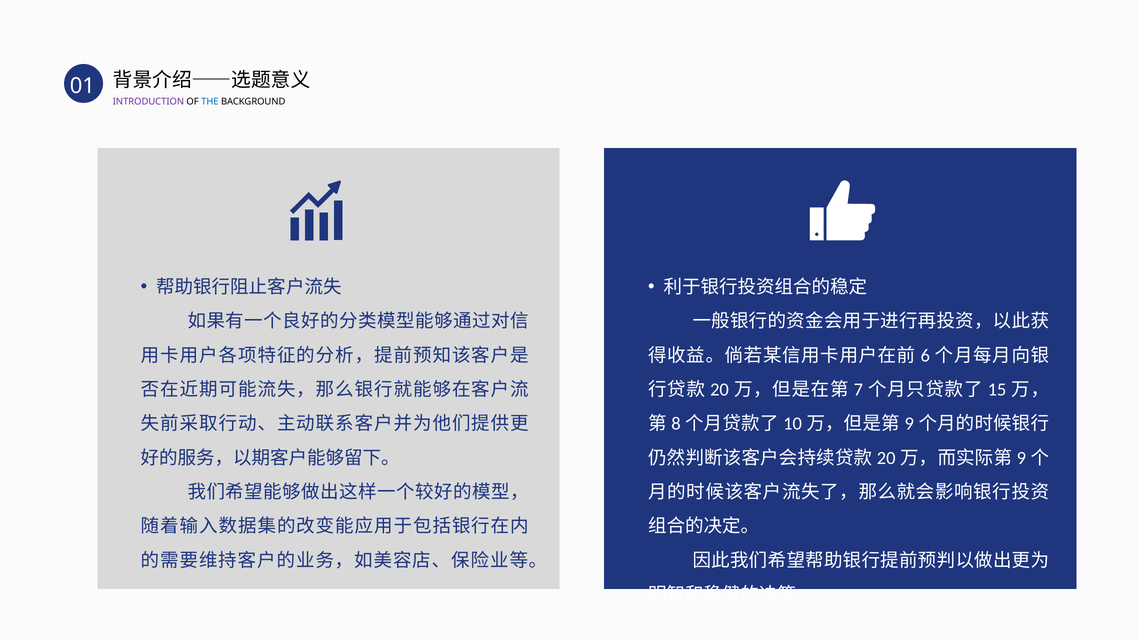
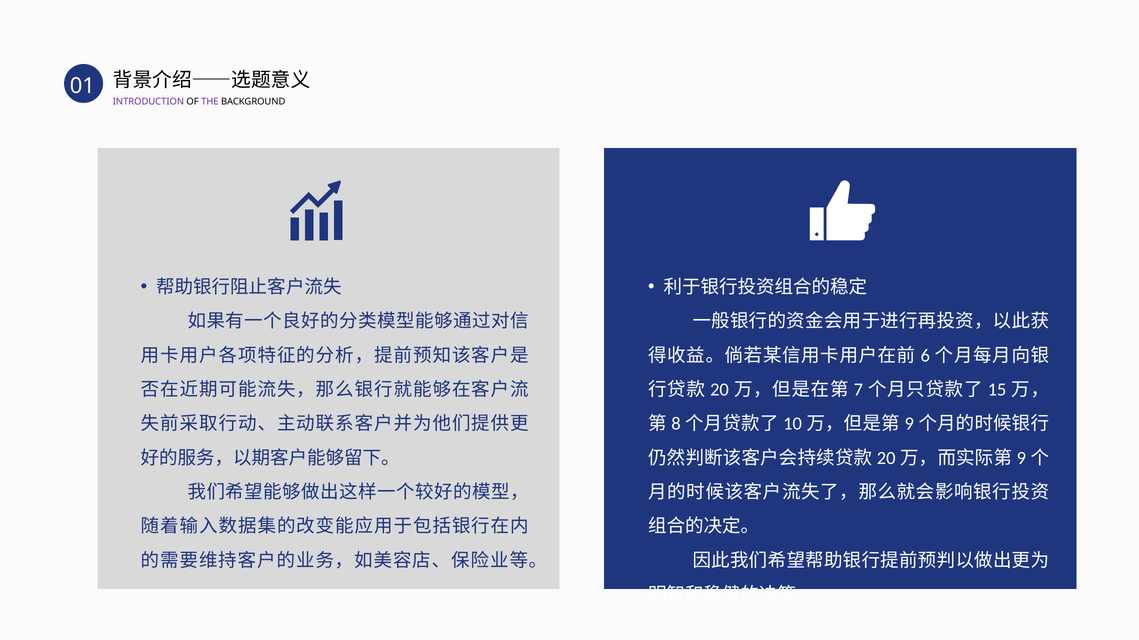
THE colour: blue -> purple
